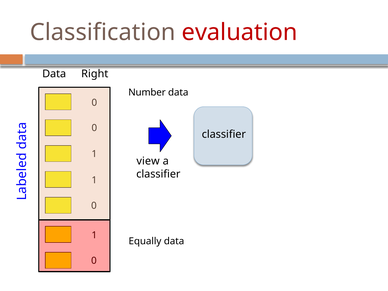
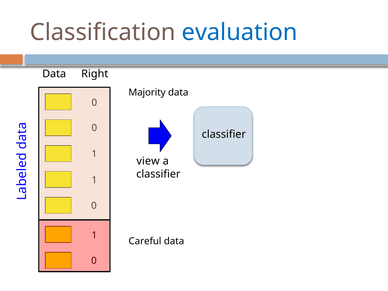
evaluation colour: red -> blue
Number: Number -> Majority
Equally: Equally -> Careful
